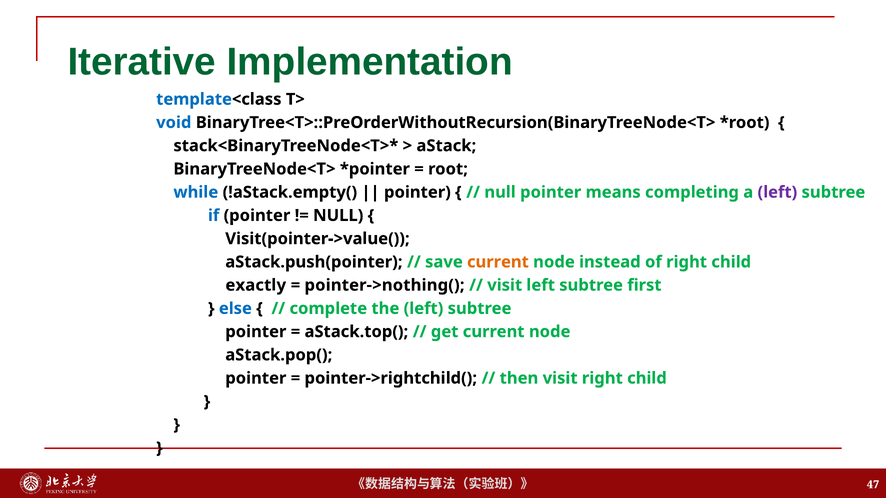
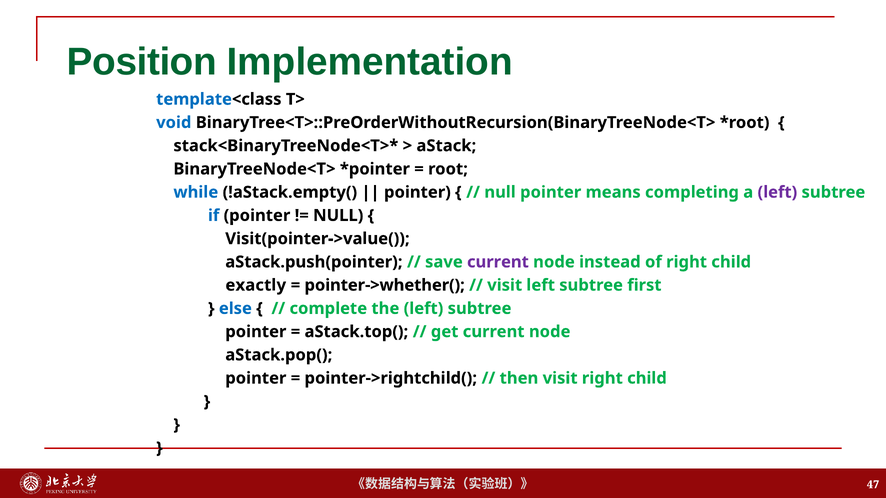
Iterative: Iterative -> Position
current at (498, 262) colour: orange -> purple
pointer->nothing(: pointer->nothing( -> pointer->whether(
